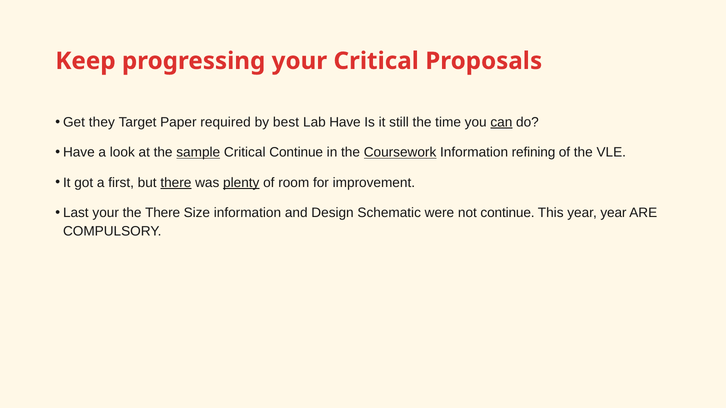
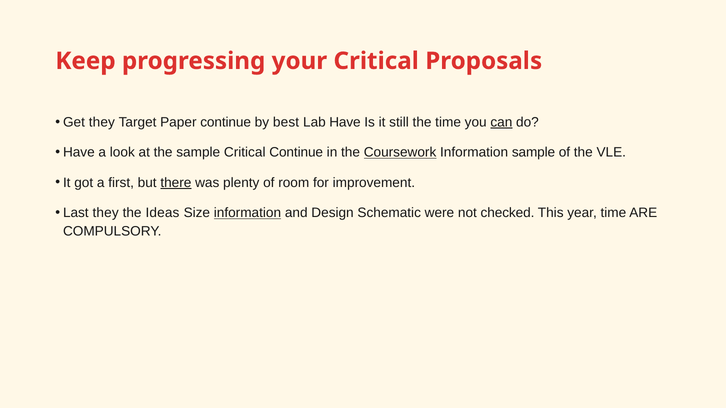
Paper required: required -> continue
sample at (198, 153) underline: present -> none
Information refining: refining -> sample
plenty underline: present -> none
Last your: your -> they
the There: There -> Ideas
information at (247, 213) underline: none -> present
not continue: continue -> checked
year year: year -> time
